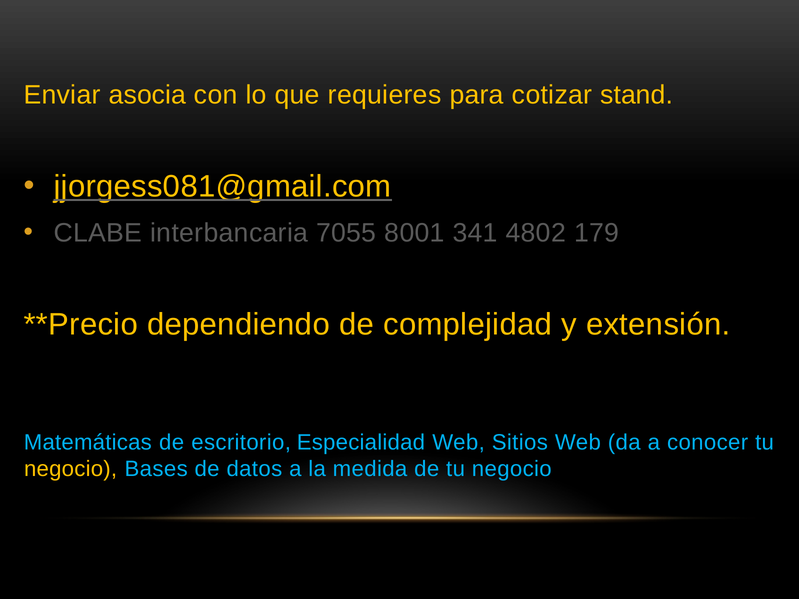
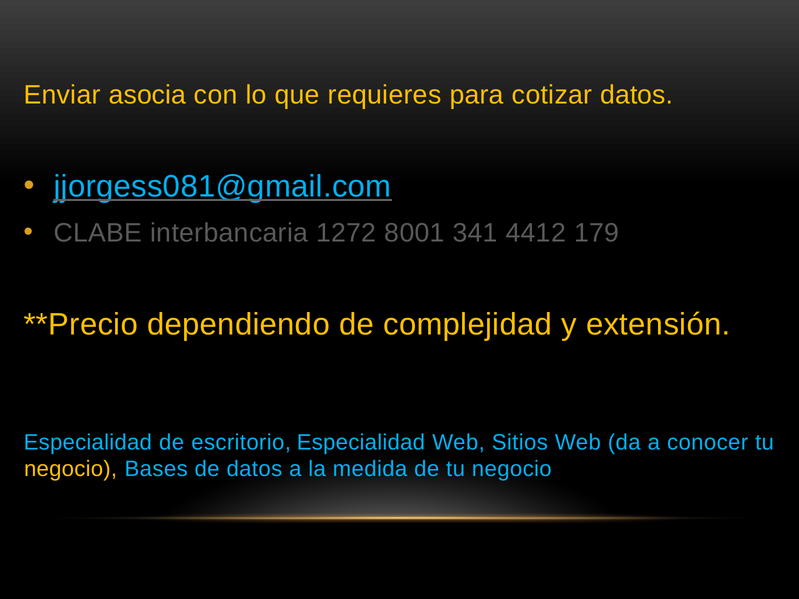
cotizar stand: stand -> datos
jjorgess081@gmail.com colour: yellow -> light blue
7055: 7055 -> 1272
4802: 4802 -> 4412
Matemáticas at (88, 443): Matemáticas -> Especialidad
